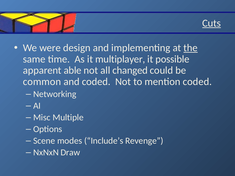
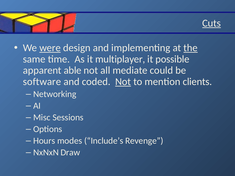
were underline: none -> present
changed: changed -> mediate
common: common -> software
Not at (123, 82) underline: none -> present
mention coded: coded -> clients
Multiple: Multiple -> Sessions
Scene: Scene -> Hours
